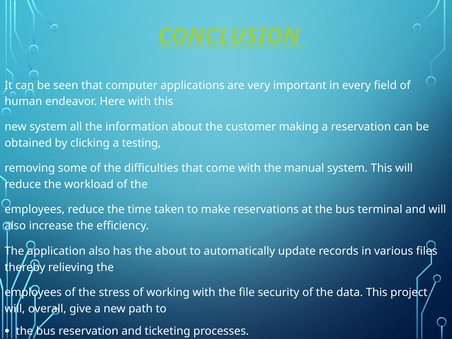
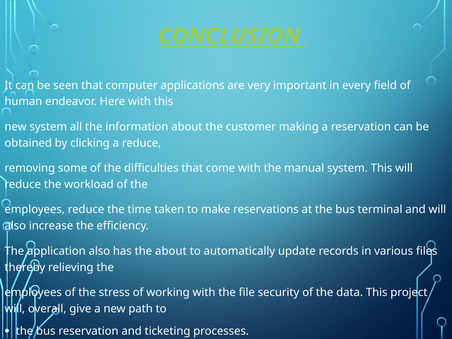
a testing: testing -> reduce
